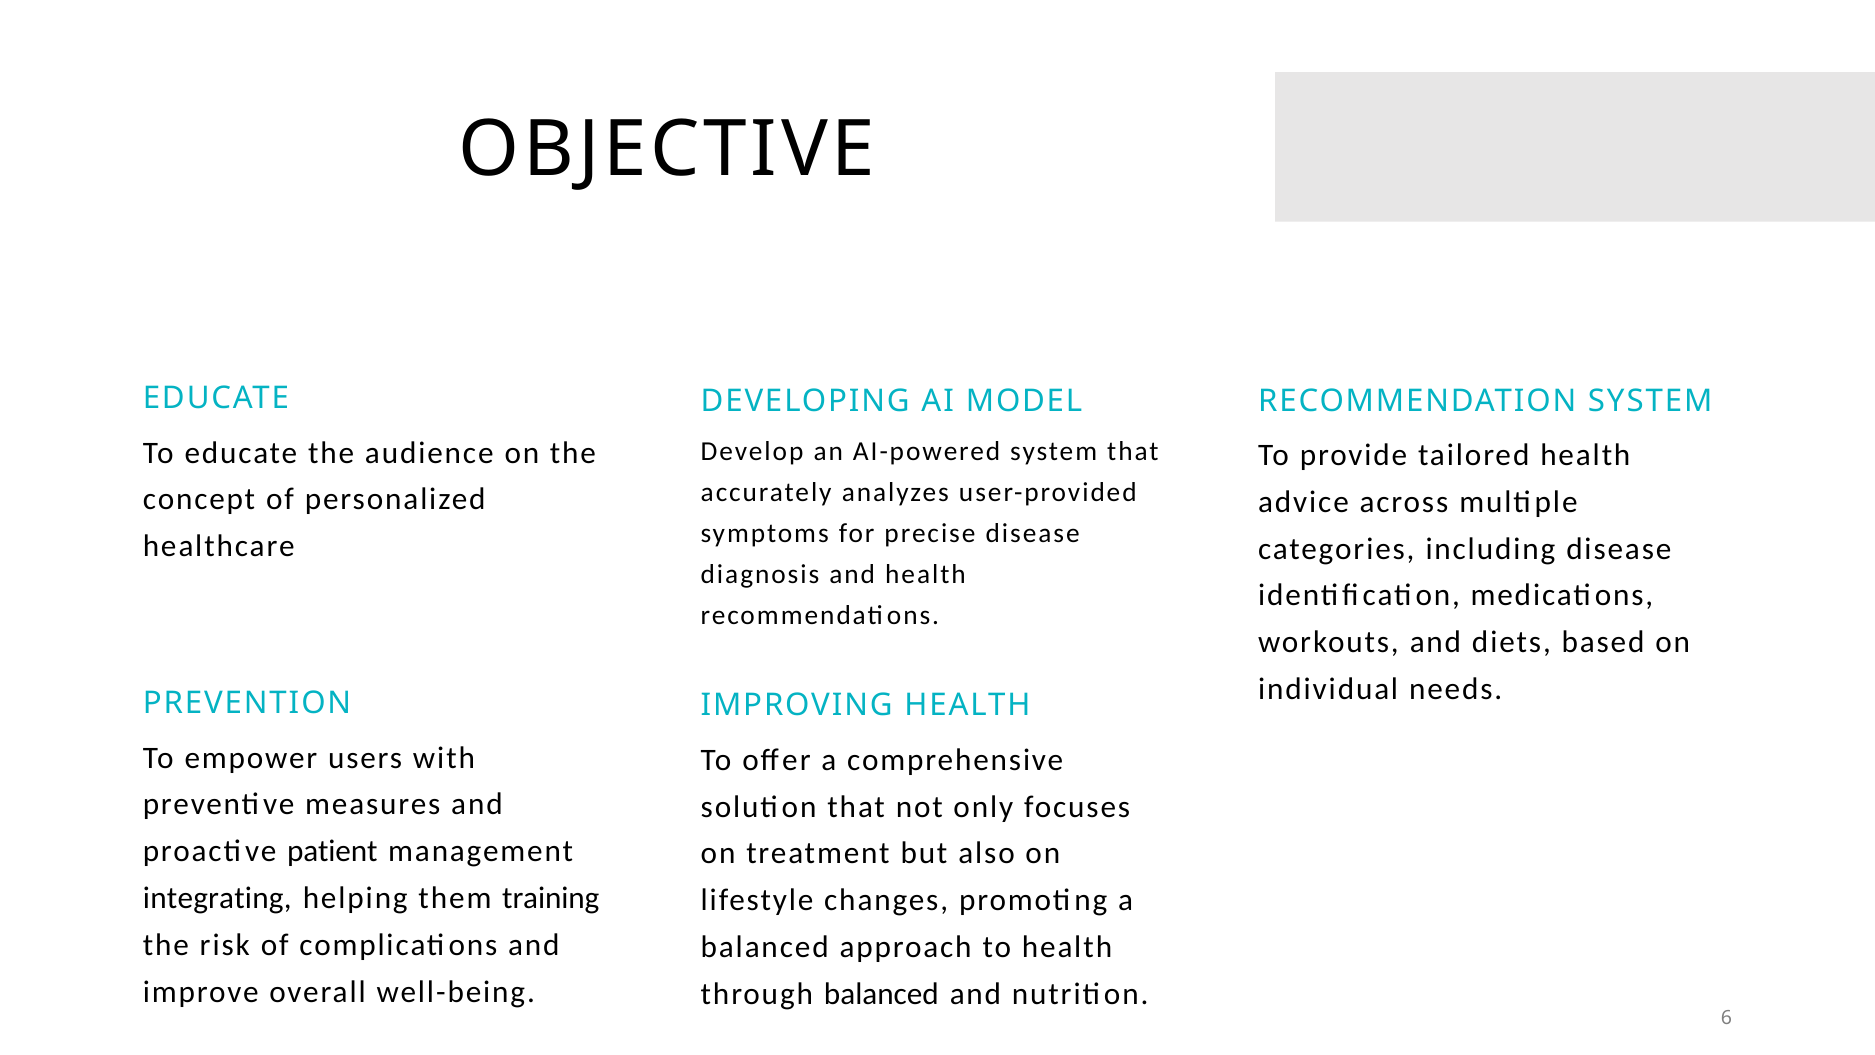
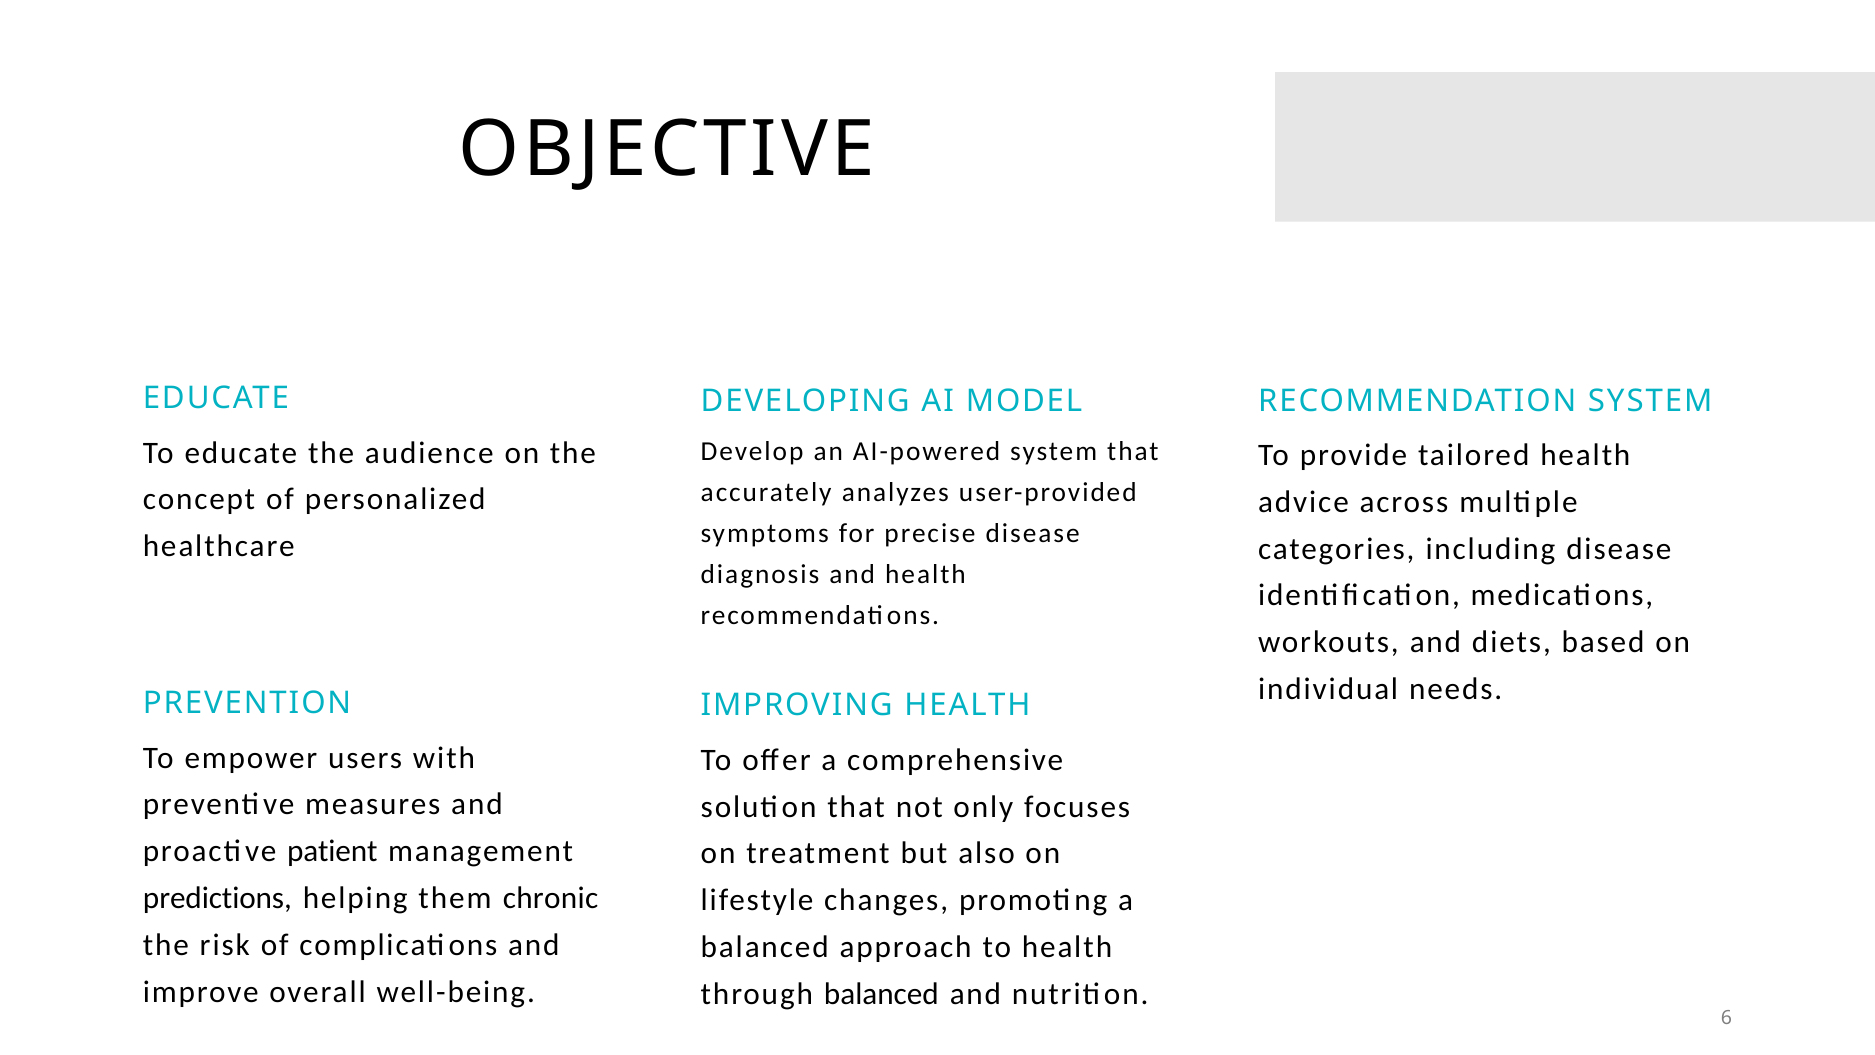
integrating: integrating -> predictions
training: training -> chronic
